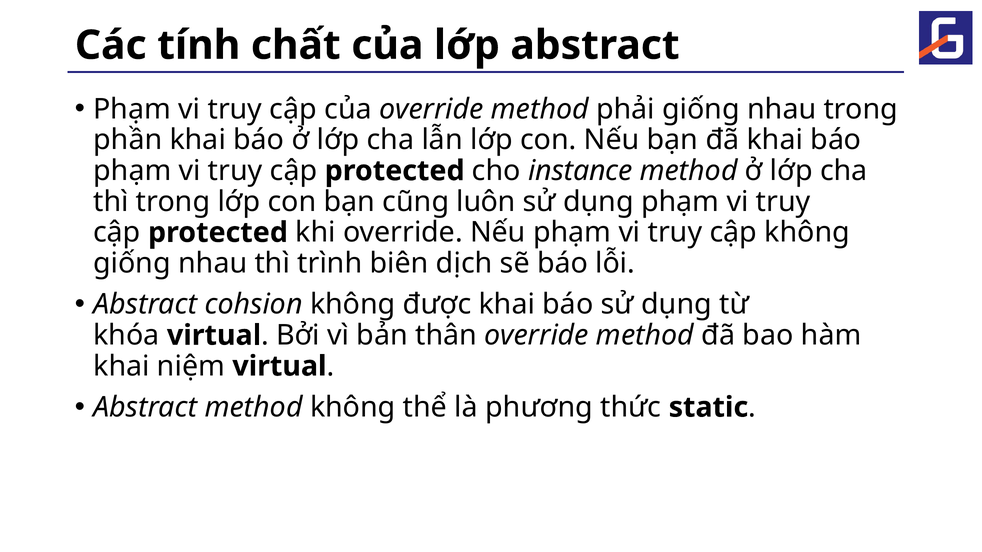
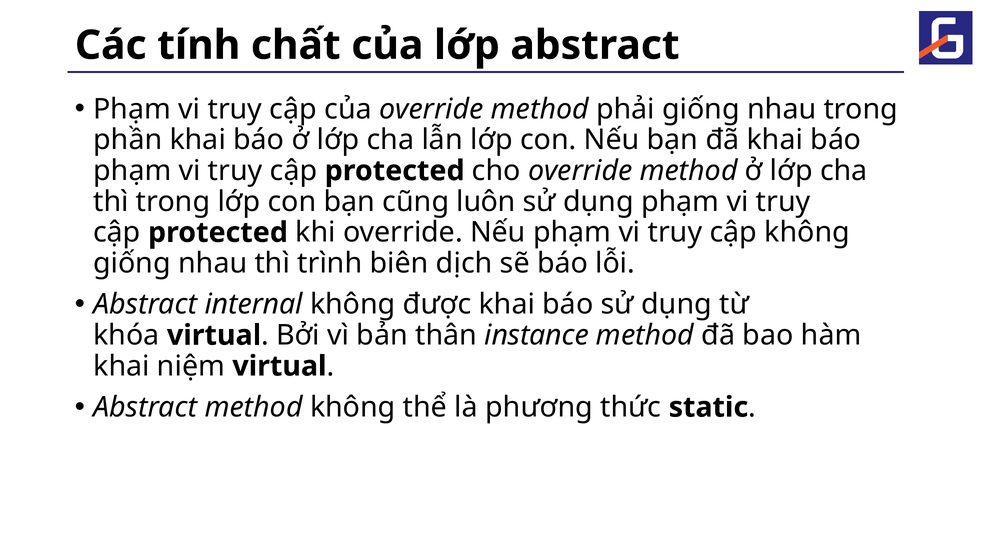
cho instance: instance -> override
cohsion: cohsion -> internal
thân override: override -> instance
